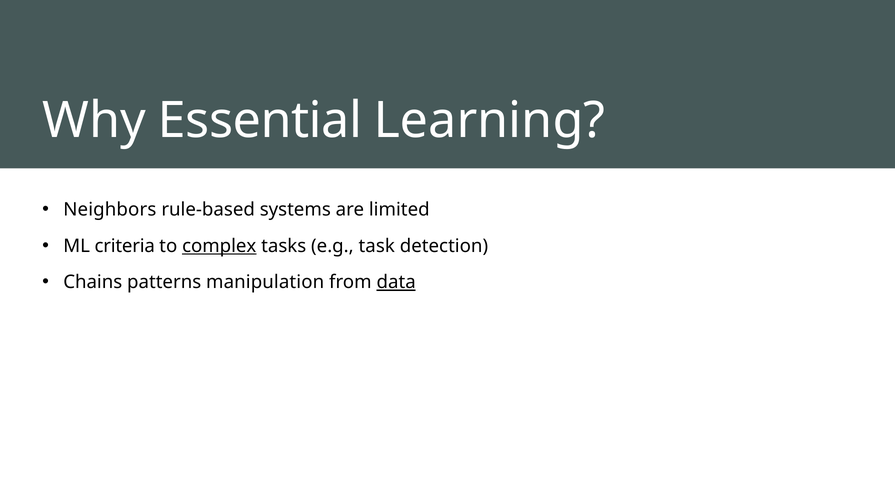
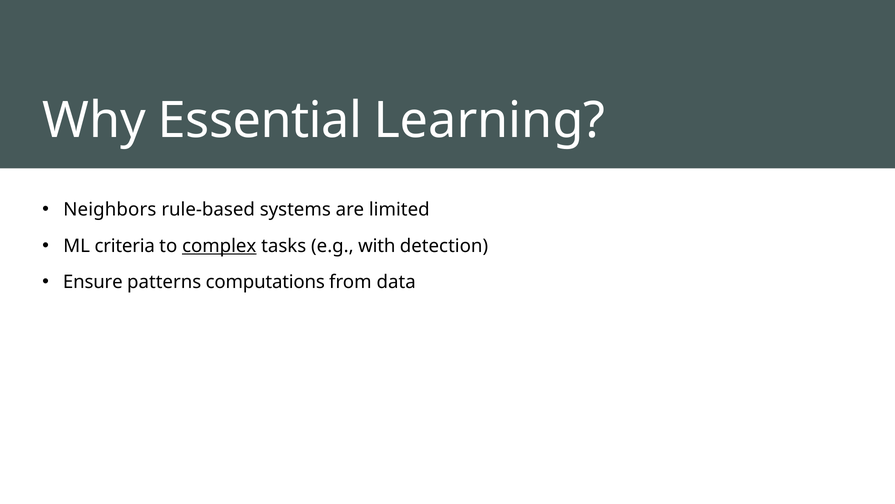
task: task -> with
Chains: Chains -> Ensure
manipulation: manipulation -> computations
data underline: present -> none
